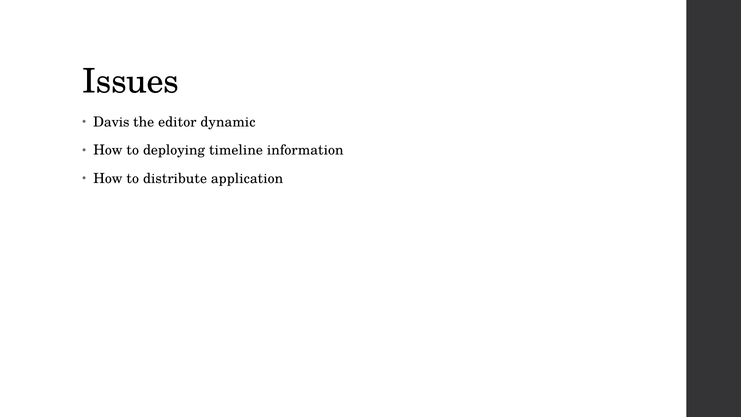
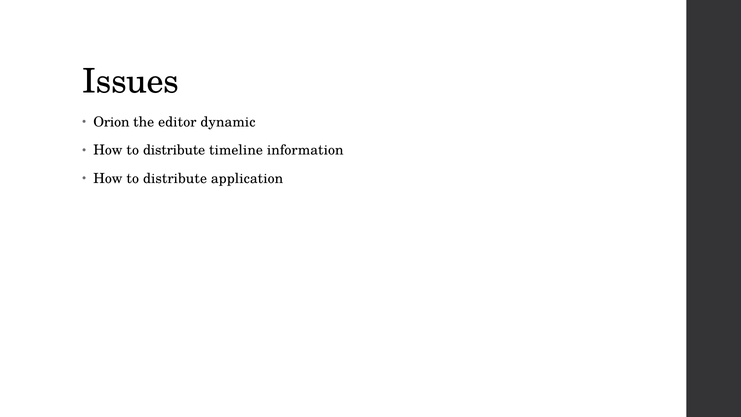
Davis: Davis -> Orion
deploying at (174, 150): deploying -> distribute
